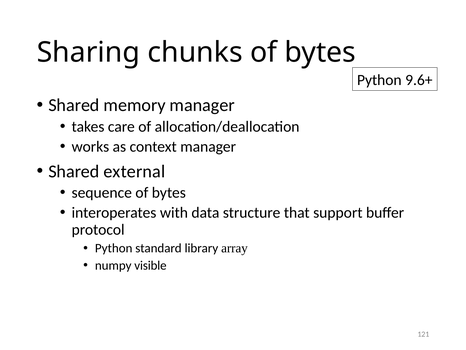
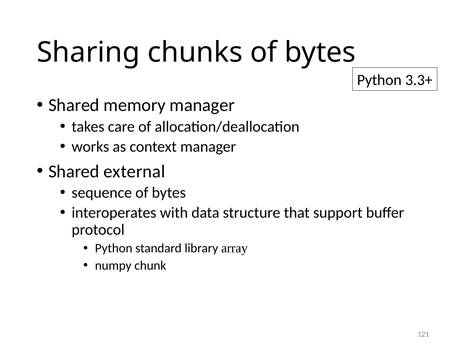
9.6+: 9.6+ -> 3.3+
visible: visible -> chunk
